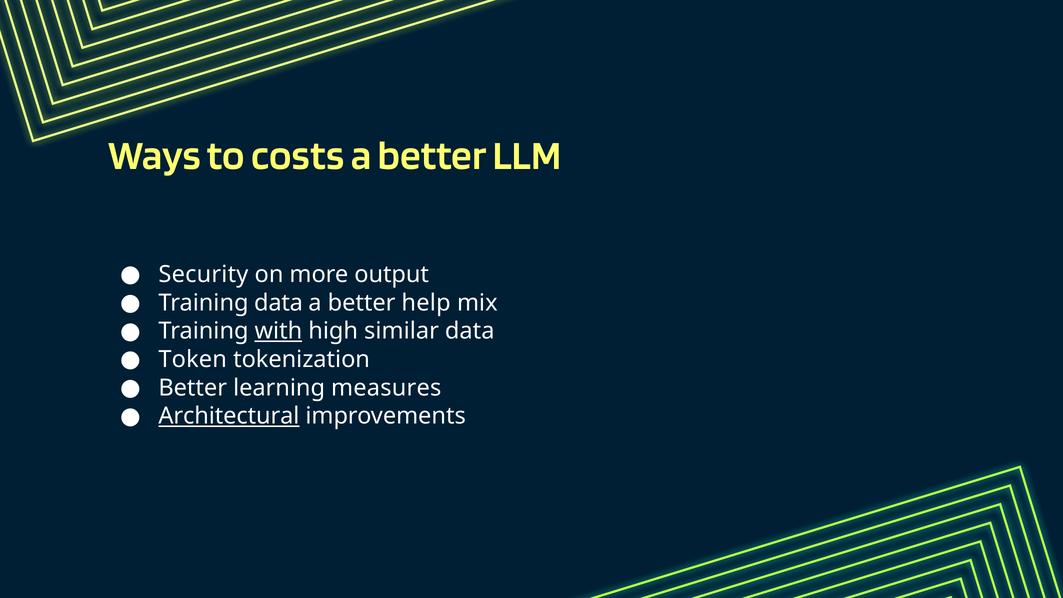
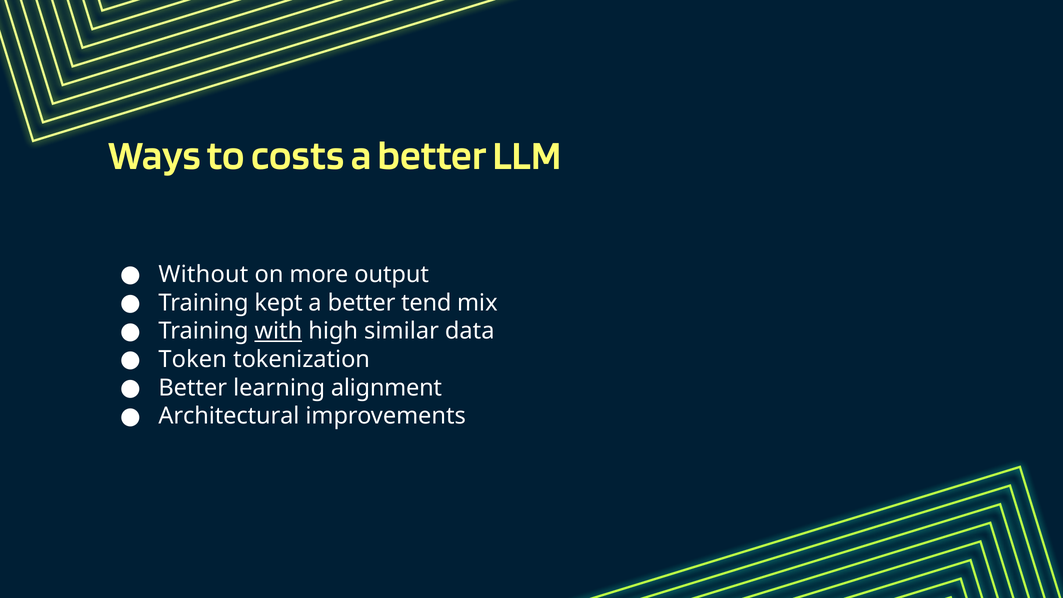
Security: Security -> Without
Training data: data -> kept
help: help -> tend
measures: measures -> alignment
Architectural underline: present -> none
